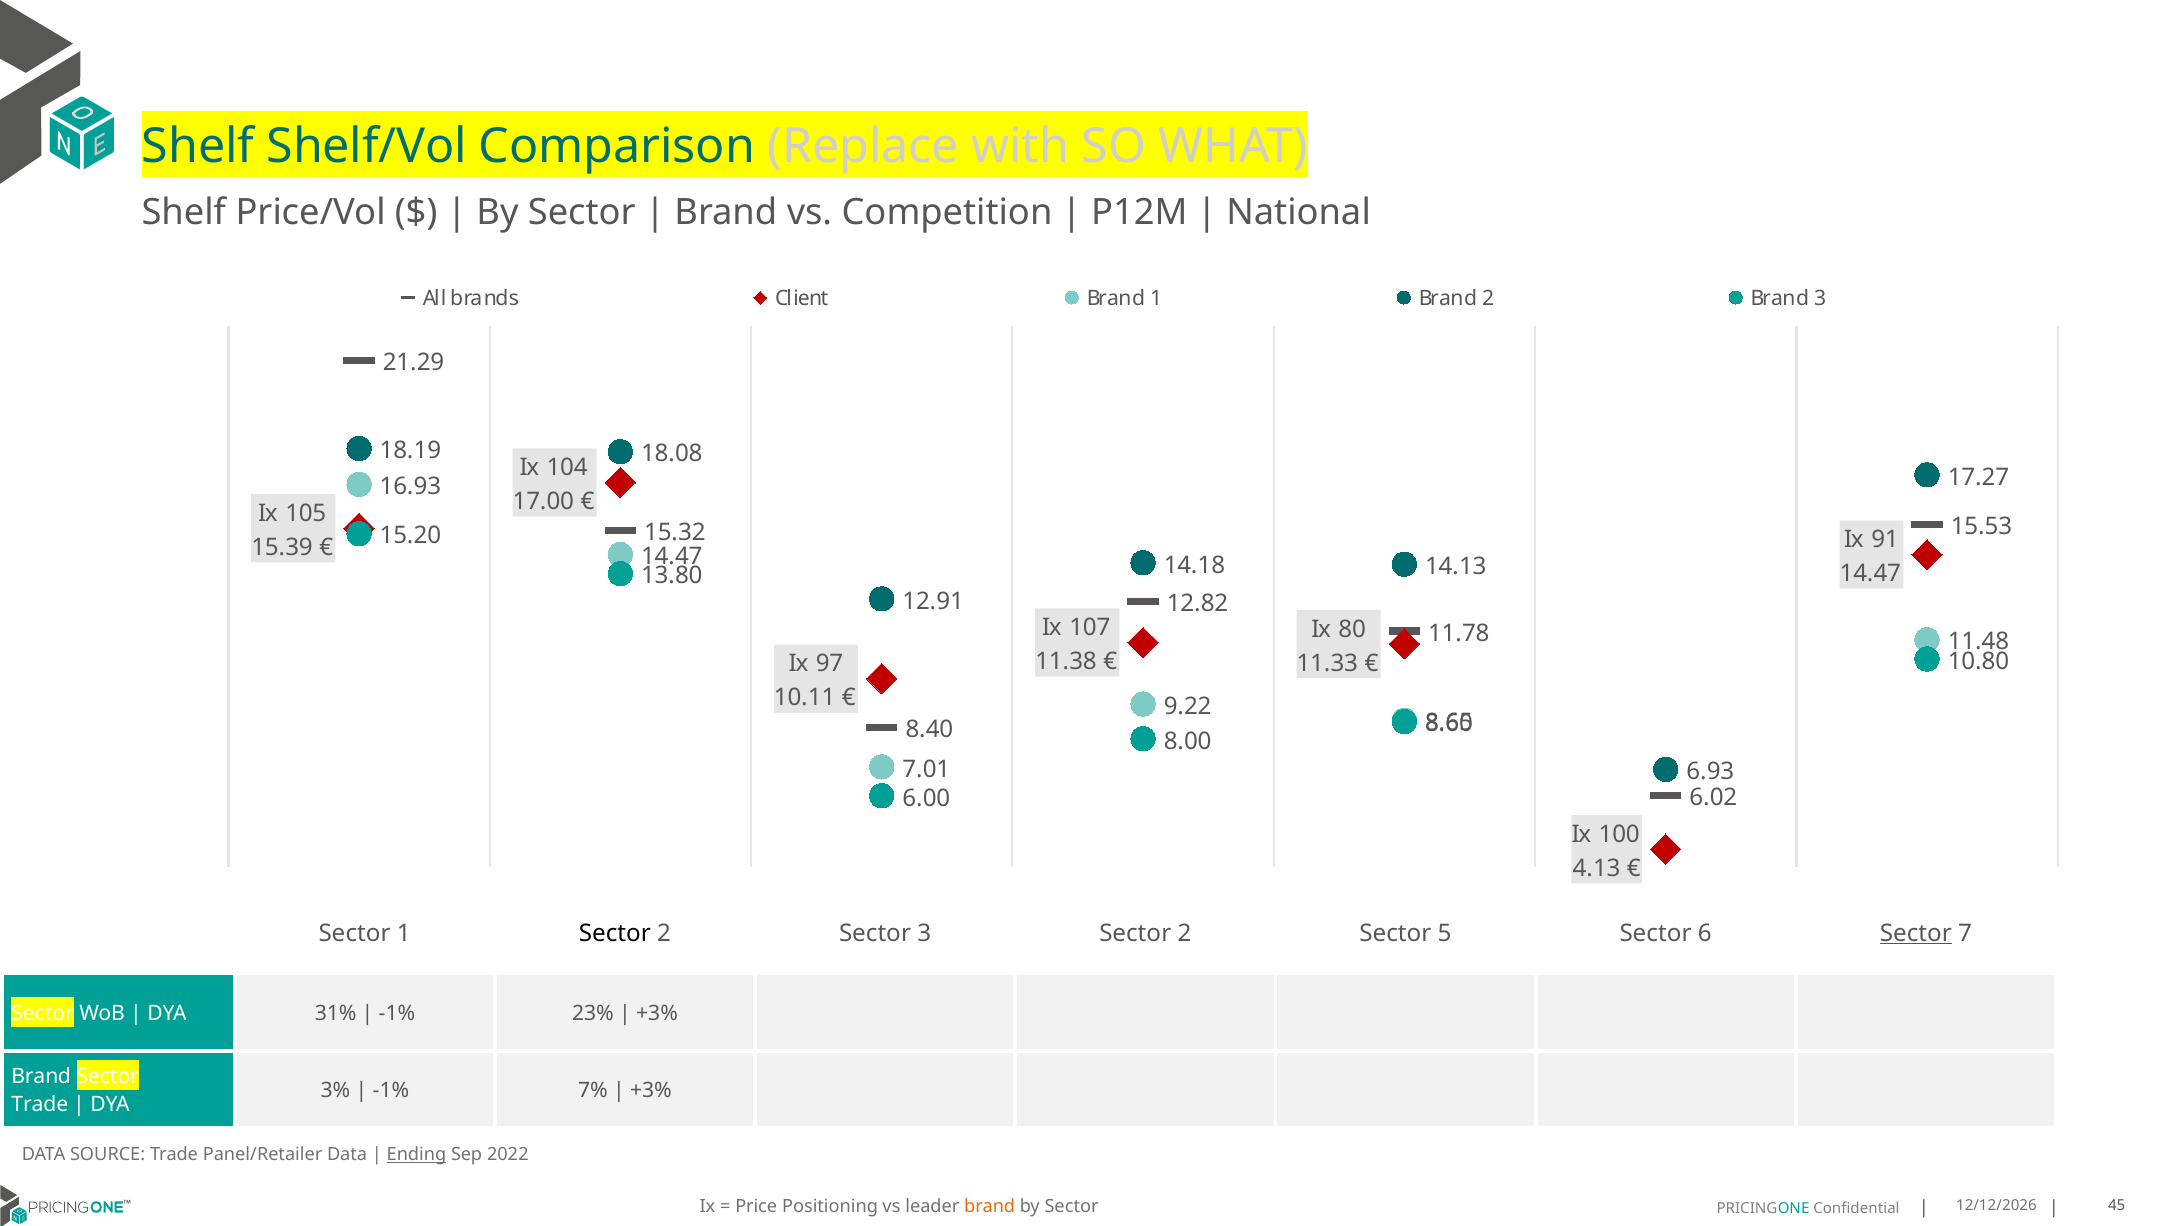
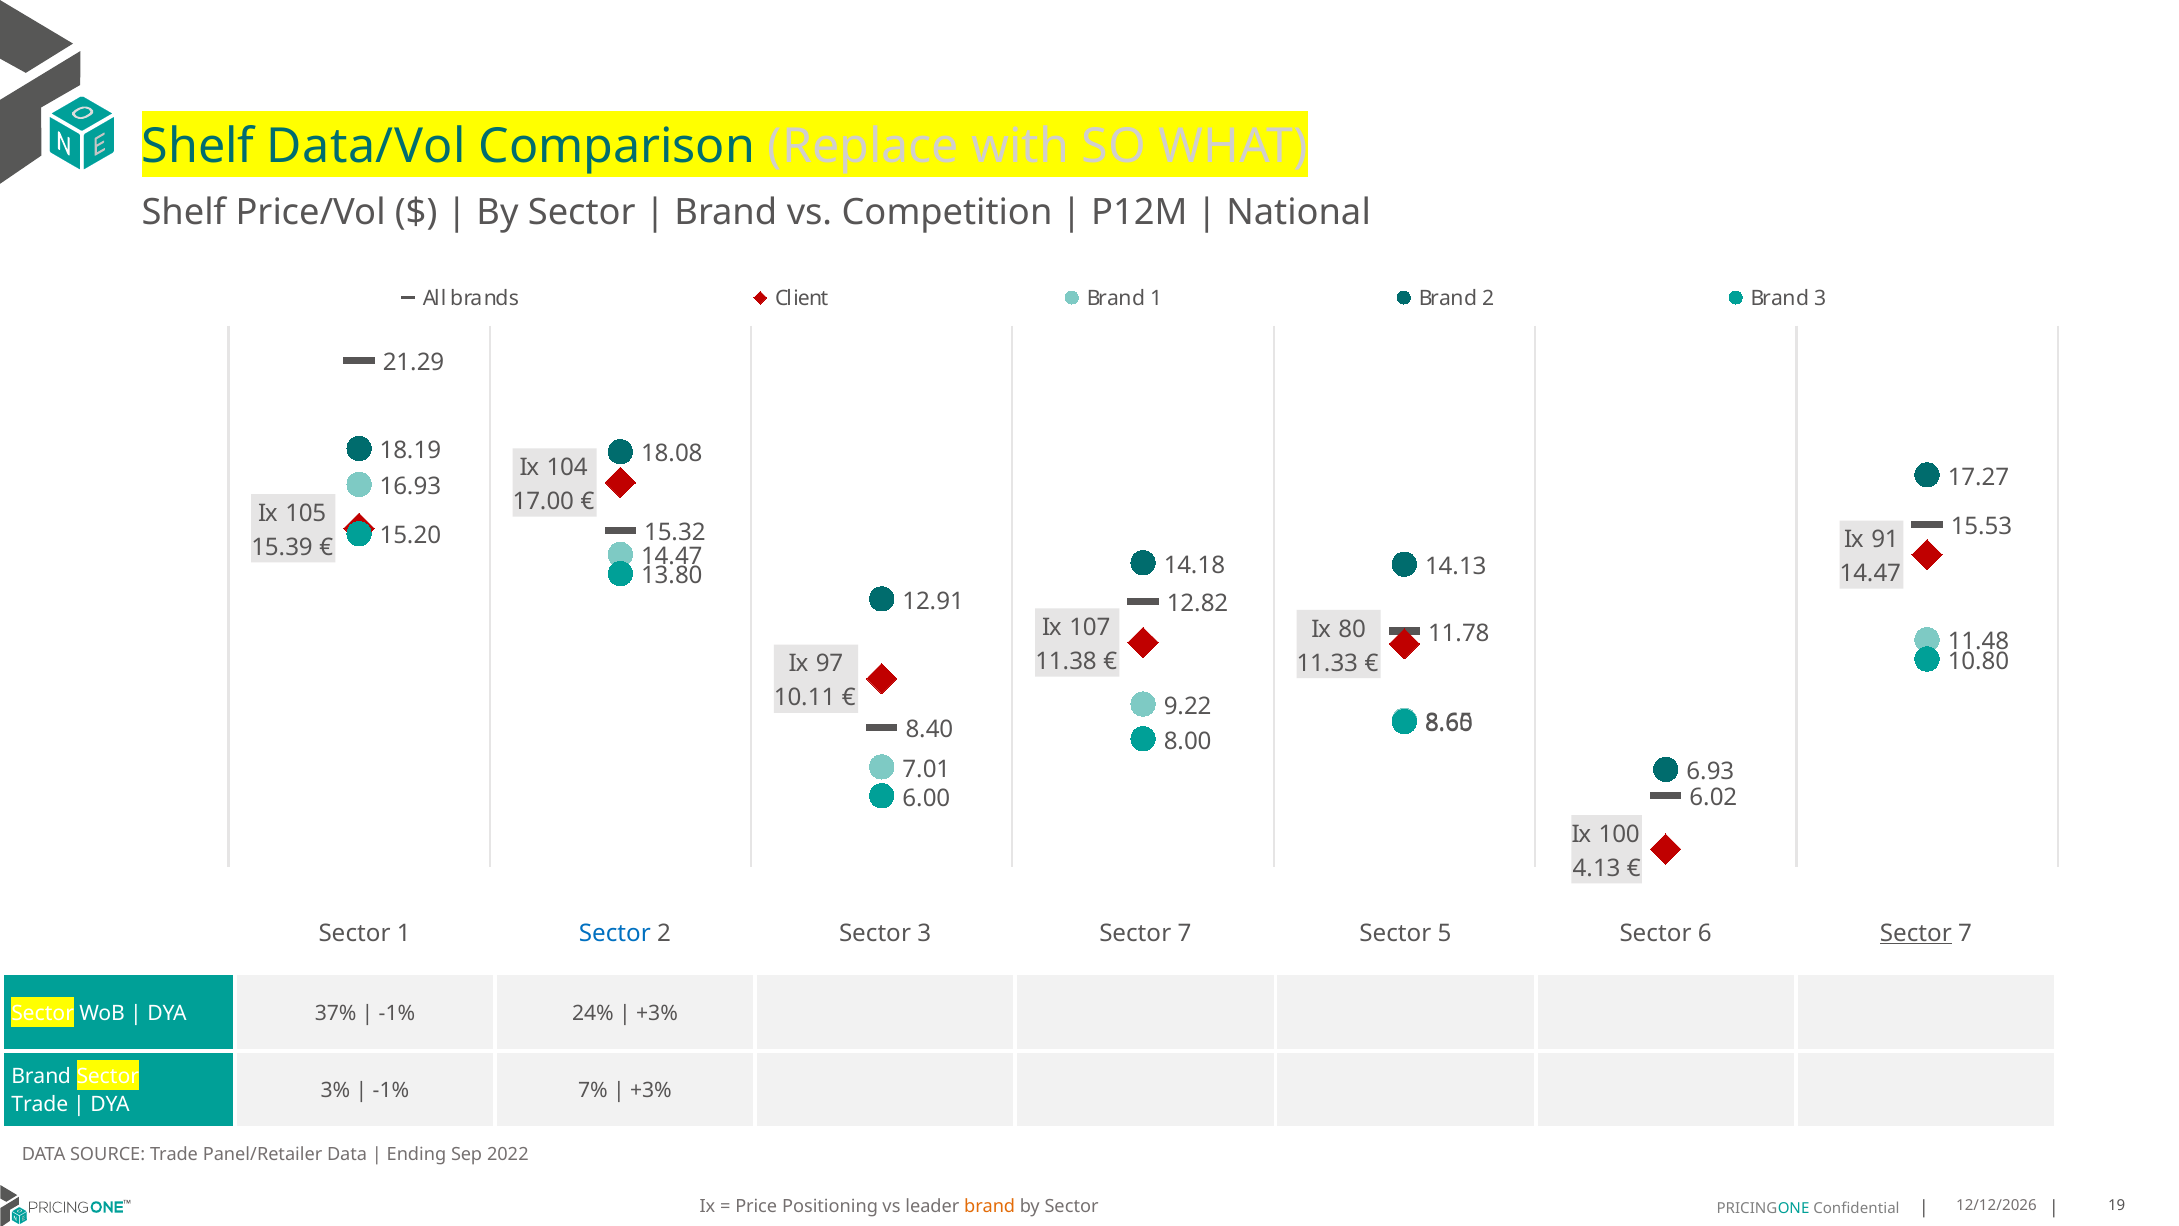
Shelf/Vol: Shelf/Vol -> Data/Vol
Sector at (615, 933) colour: black -> blue
3 Sector 2: 2 -> 7
31%: 31% -> 37%
23%: 23% -> 24%
Ending underline: present -> none
45: 45 -> 19
